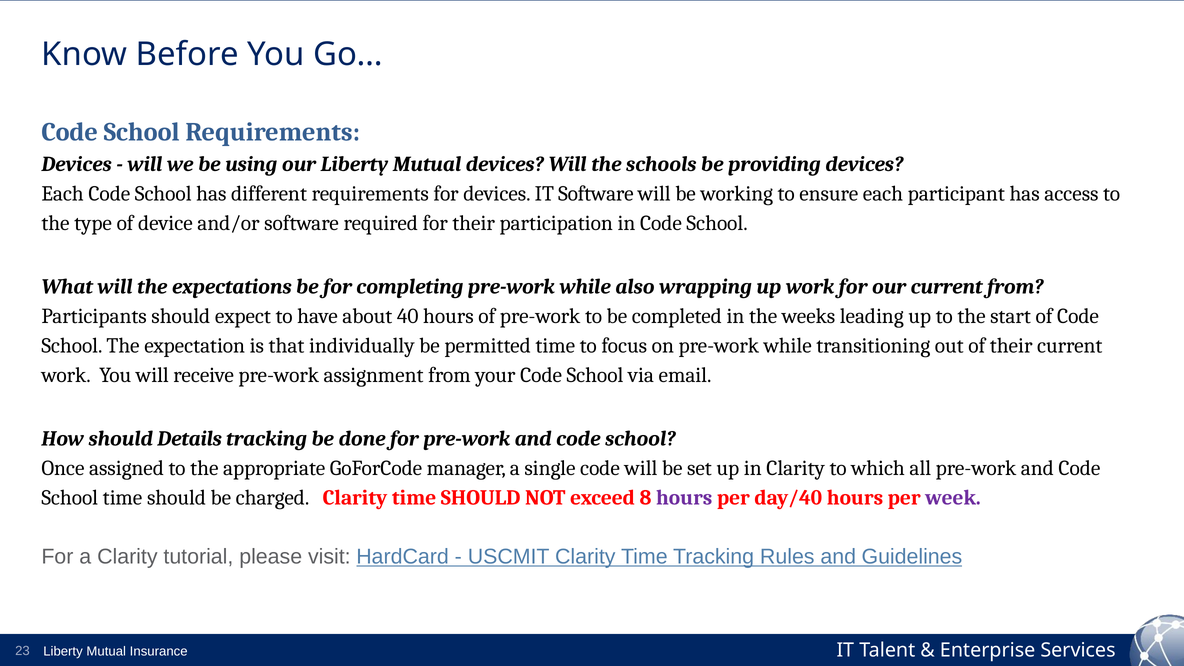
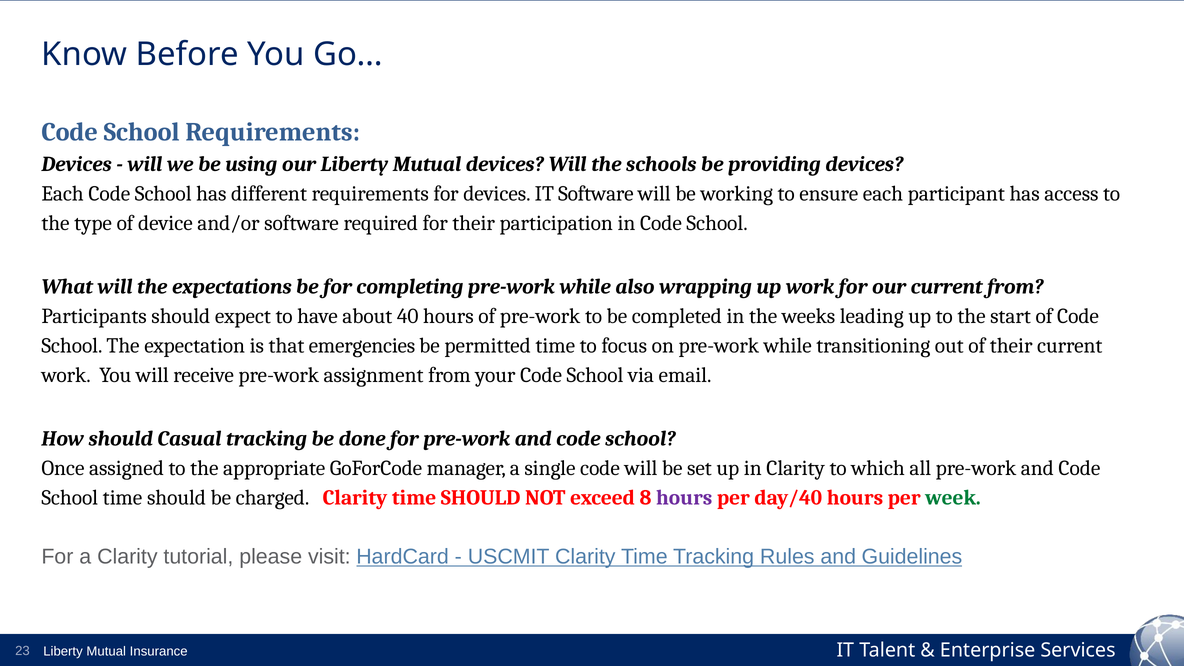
individually: individually -> emergencies
Details: Details -> Casual
week colour: purple -> green
